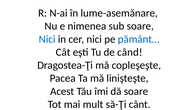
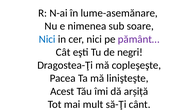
pământ… colour: blue -> purple
când: când -> negri
dă soare: soare -> arșiță
